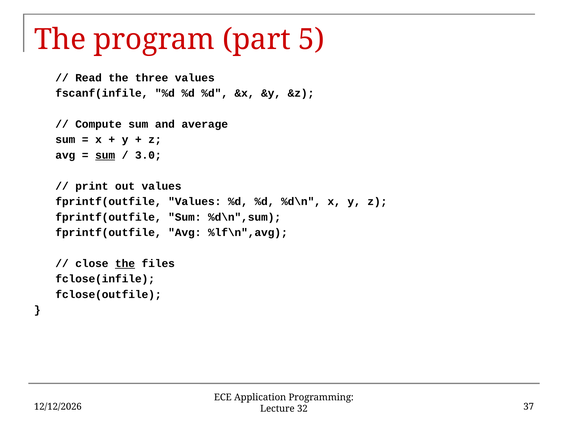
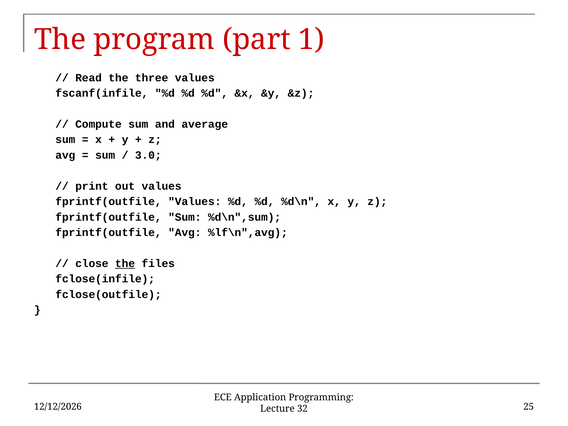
5: 5 -> 1
sum at (105, 155) underline: present -> none
37: 37 -> 25
